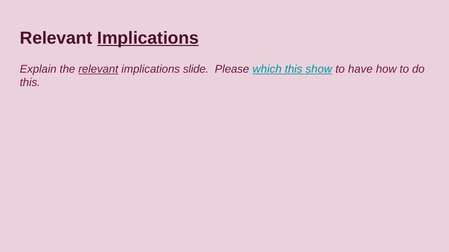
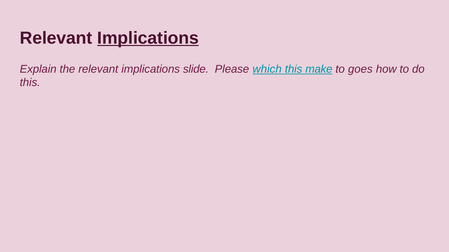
relevant at (98, 69) underline: present -> none
show: show -> make
have: have -> goes
